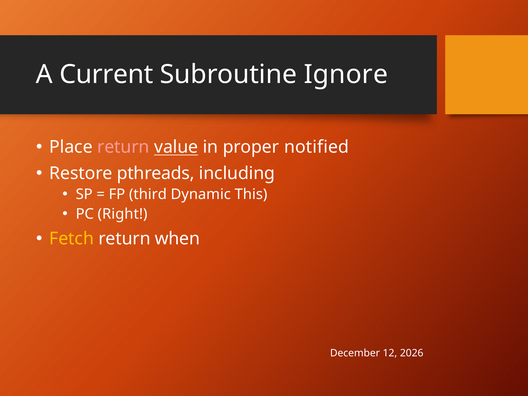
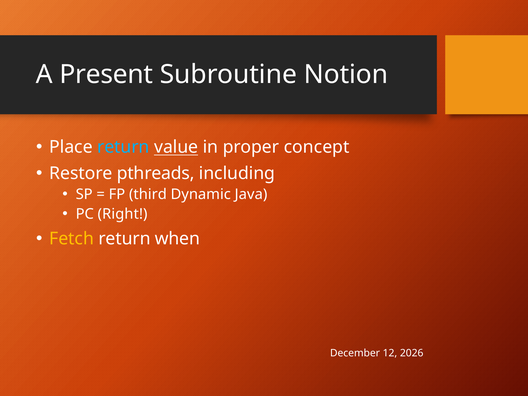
Current: Current -> Present
Ignore: Ignore -> Notion
return at (123, 147) colour: pink -> light blue
notified: notified -> concept
This: This -> Java
